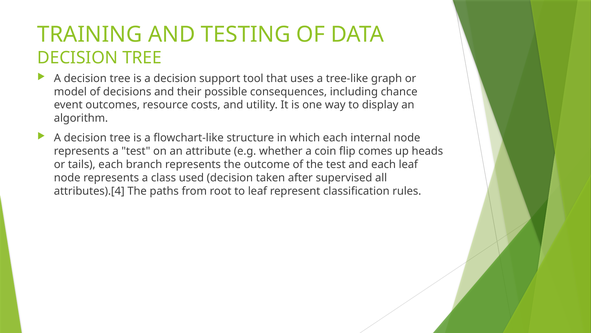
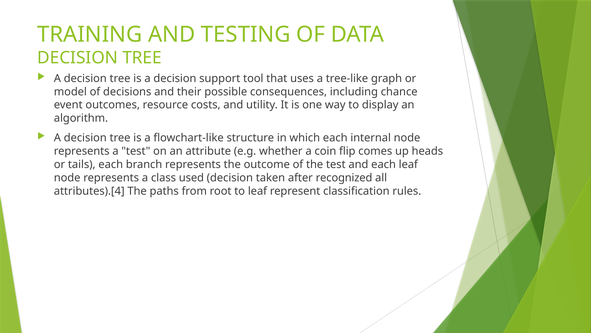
supervised: supervised -> recognized
